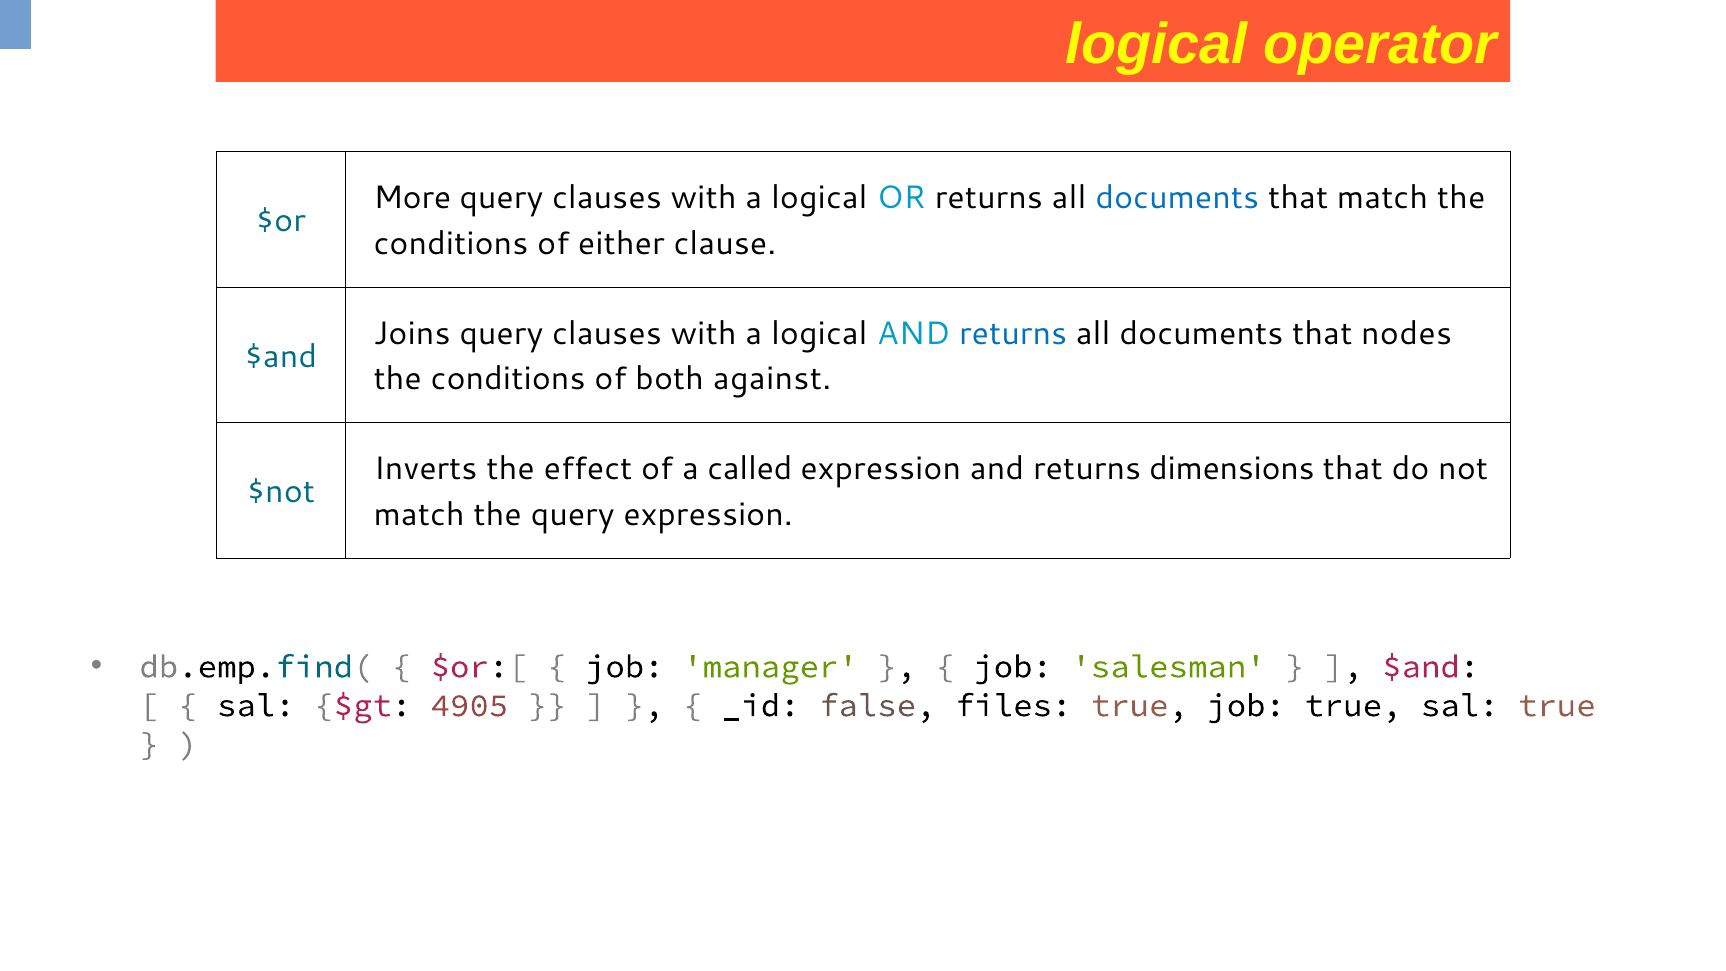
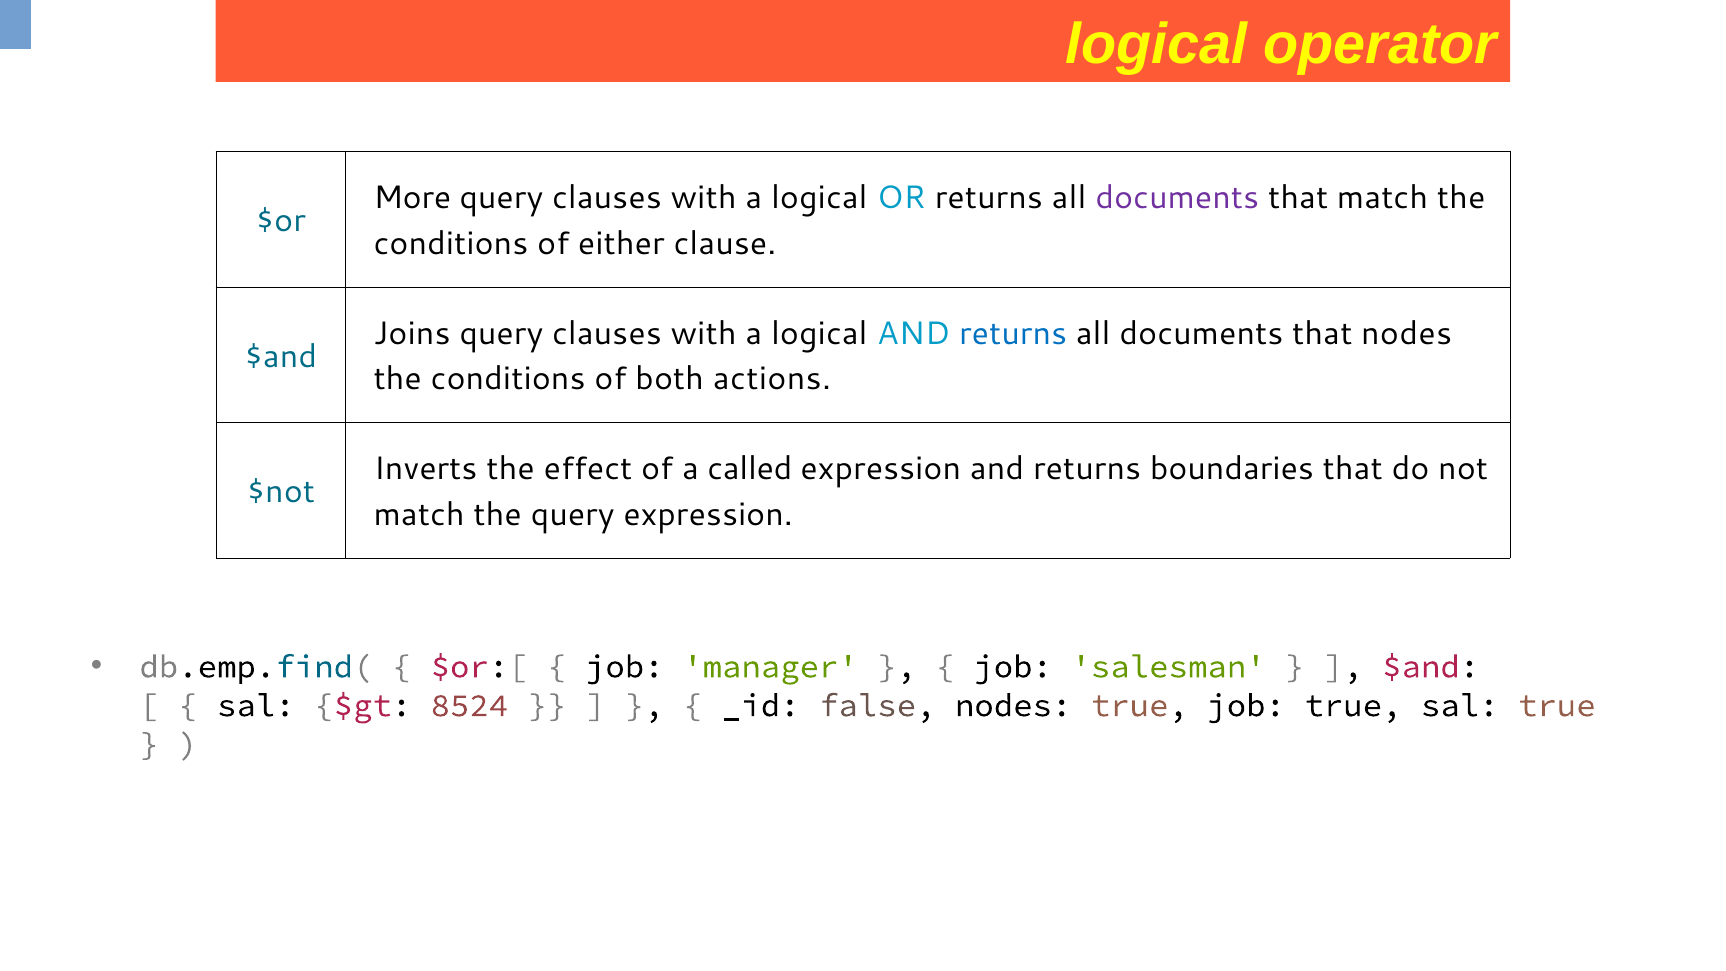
documents at (1177, 198) colour: blue -> purple
against: against -> actions
dimensions: dimensions -> boundaries
4905: 4905 -> 8524
false files: files -> nodes
